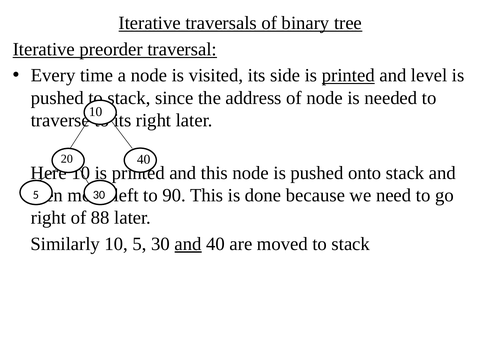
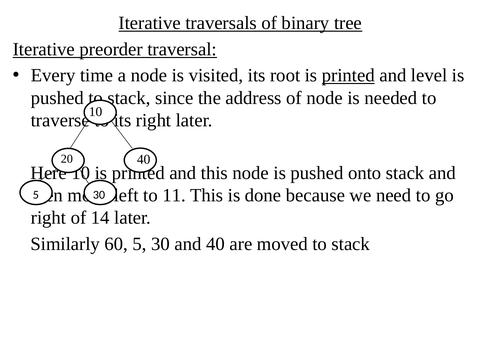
side: side -> root
90: 90 -> 11
88: 88 -> 14
Similarly 10: 10 -> 60
and at (188, 244) underline: present -> none
